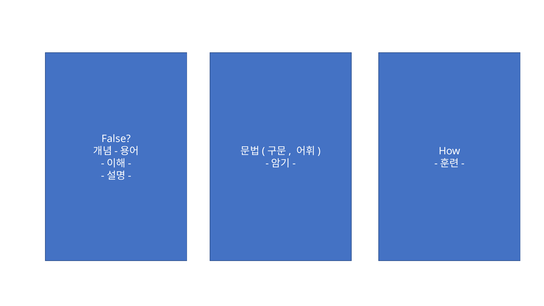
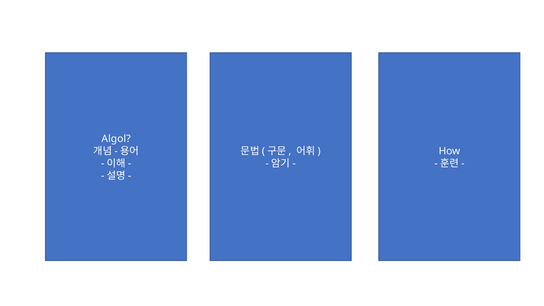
False: False -> Algol
